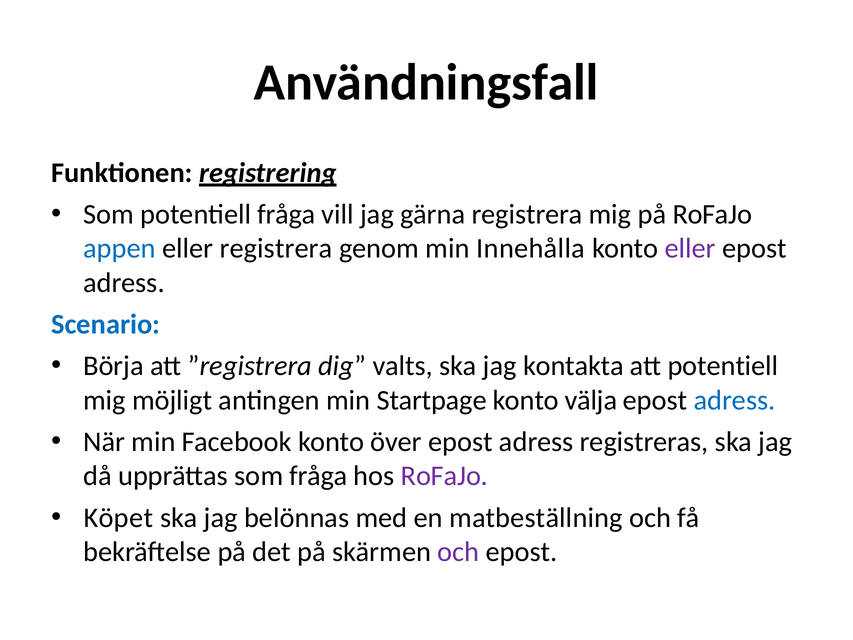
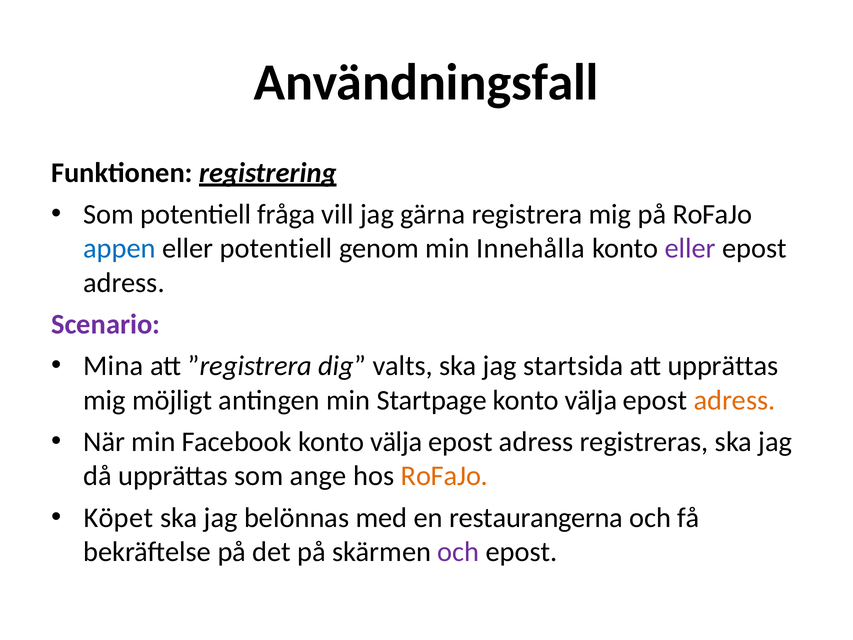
eller registrera: registrera -> potentiell
Scenario colour: blue -> purple
Börja: Börja -> Mina
kontakta: kontakta -> startsida
att potentiell: potentiell -> upprättas
adress at (735, 400) colour: blue -> orange
Facebook konto över: över -> välja
som fråga: fråga -> ange
RoFaJo at (445, 476) colour: purple -> orange
matbeställning: matbeställning -> restaurangerna
